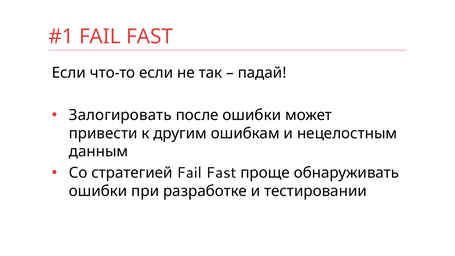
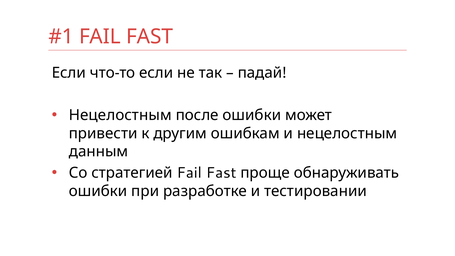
Залогировать at (120, 115): Залогировать -> Нецелостным
